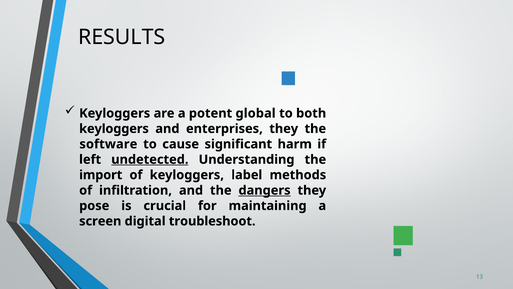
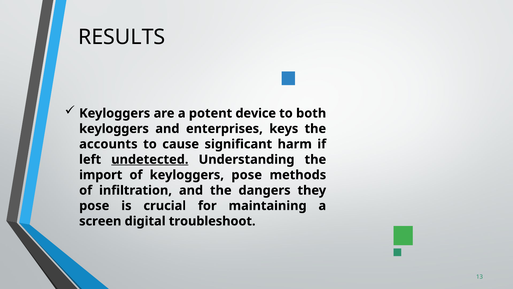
global: global -> device
enterprises they: they -> keys
software: software -> accounts
keyloggers label: label -> pose
dangers underline: present -> none
